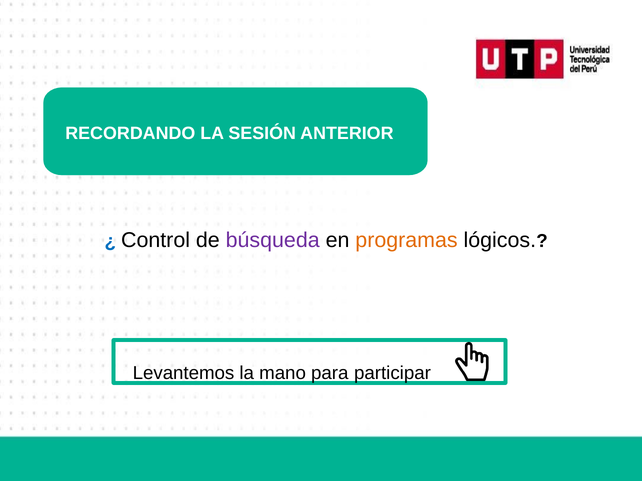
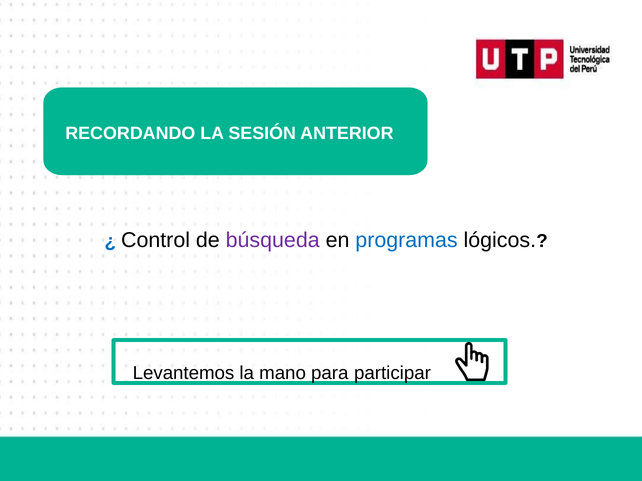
programas colour: orange -> blue
